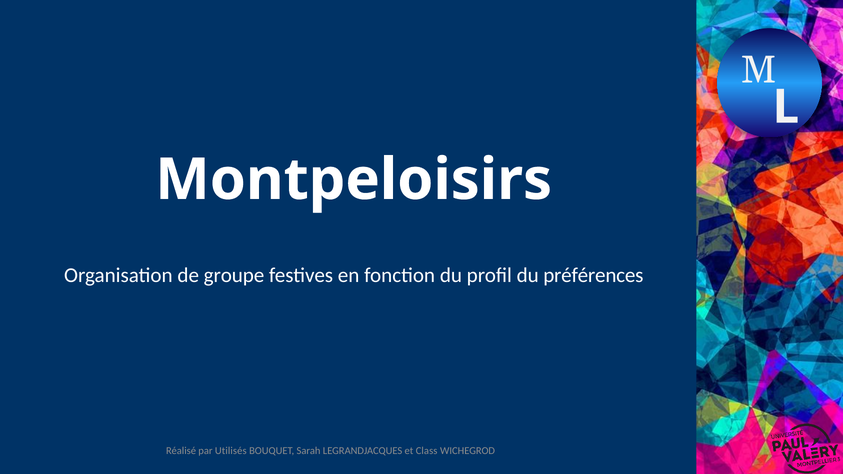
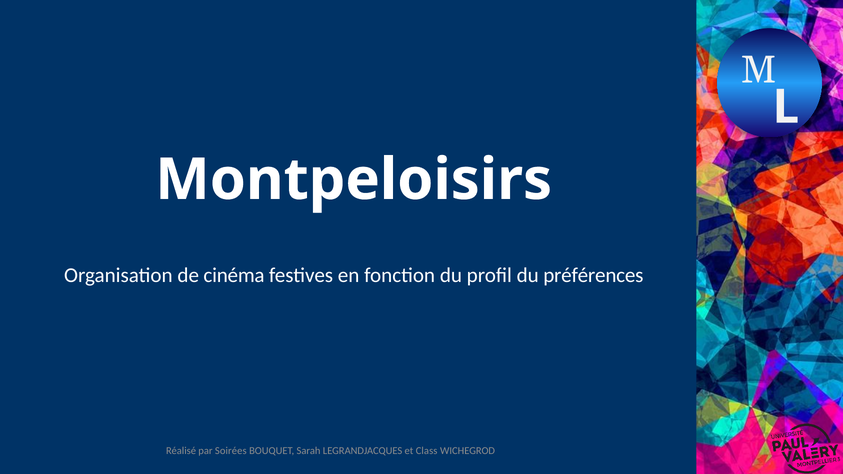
groupe: groupe -> cinéma
Utilisés: Utilisés -> Soirées
